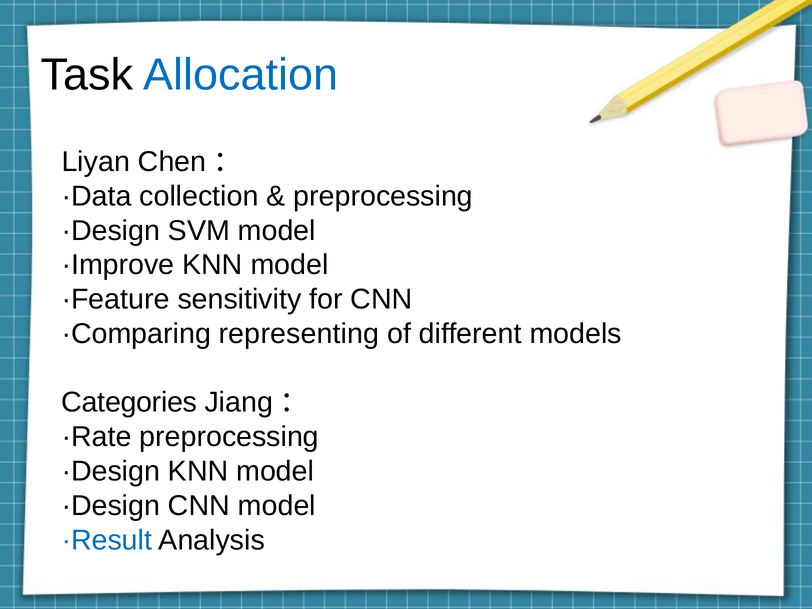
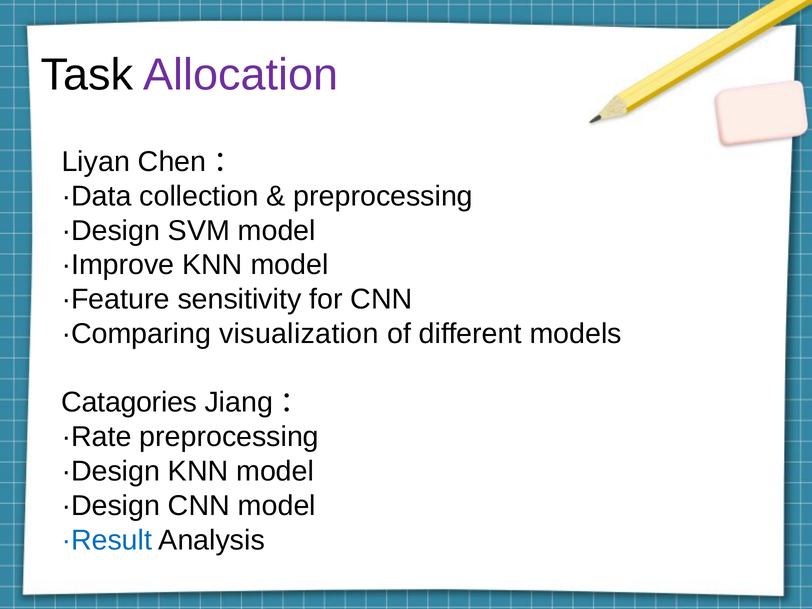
Allocation colour: blue -> purple
representing: representing -> visualization
Categories: Categories -> Catagories
